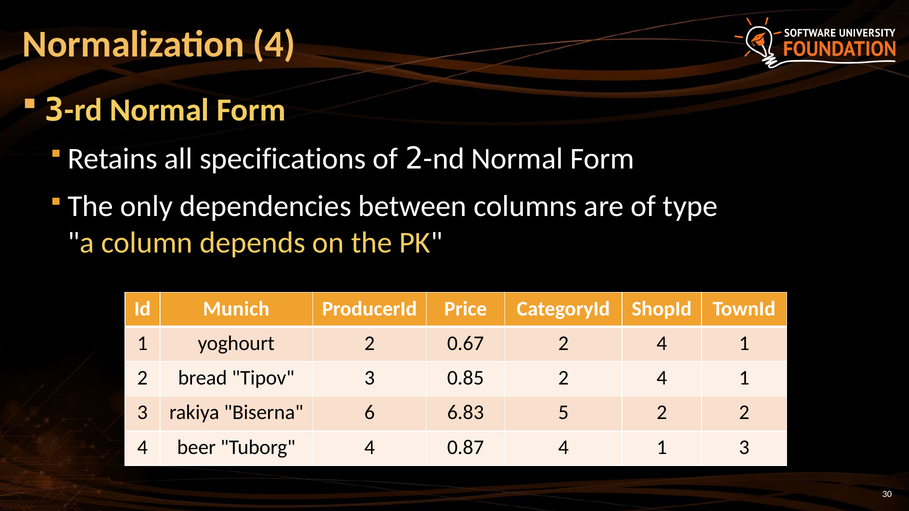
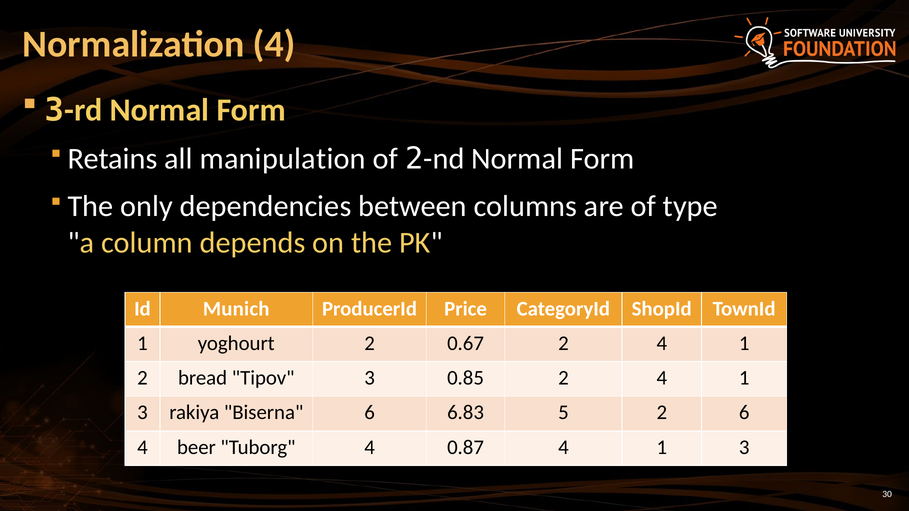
specifications: specifications -> manipulation
2 2: 2 -> 6
